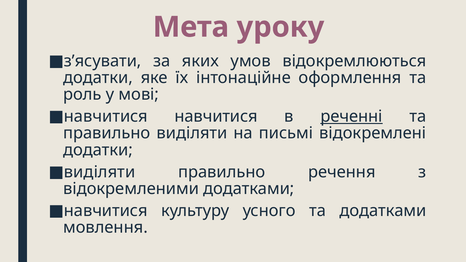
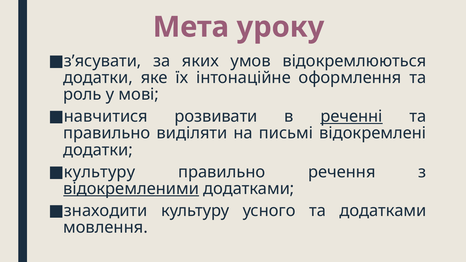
навчитися навчитися: навчитися -> розвивати
виділяти at (100, 172): виділяти -> культуру
відокремленими underline: none -> present
навчитися at (106, 211): навчитися -> знаходити
